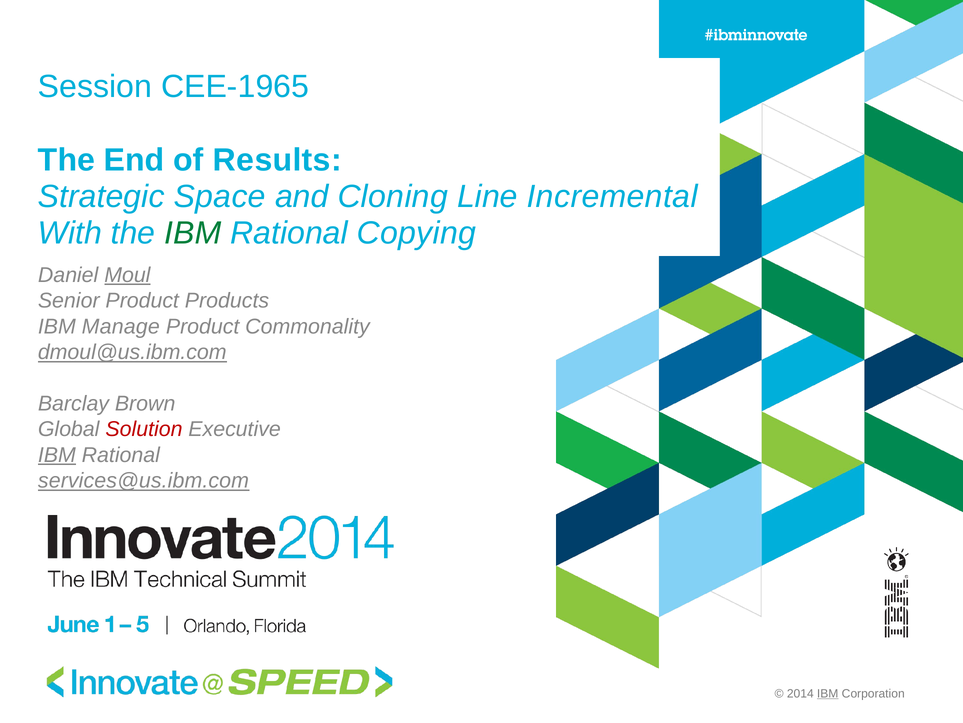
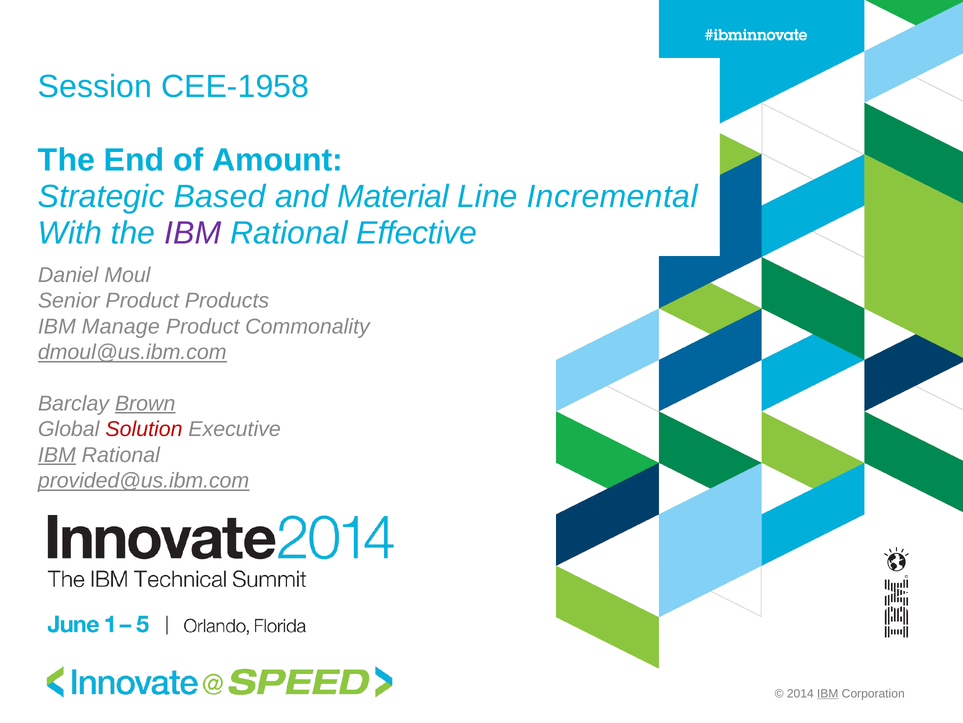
CEE-1965: CEE-1965 -> CEE-1958
Results: Results -> Amount
Space: Space -> Based
Cloning: Cloning -> Material
IBM at (193, 233) colour: green -> purple
Copying: Copying -> Effective
Moul underline: present -> none
Brown underline: none -> present
services@us.ibm.com: services@us.ibm.com -> provided@us.ibm.com
